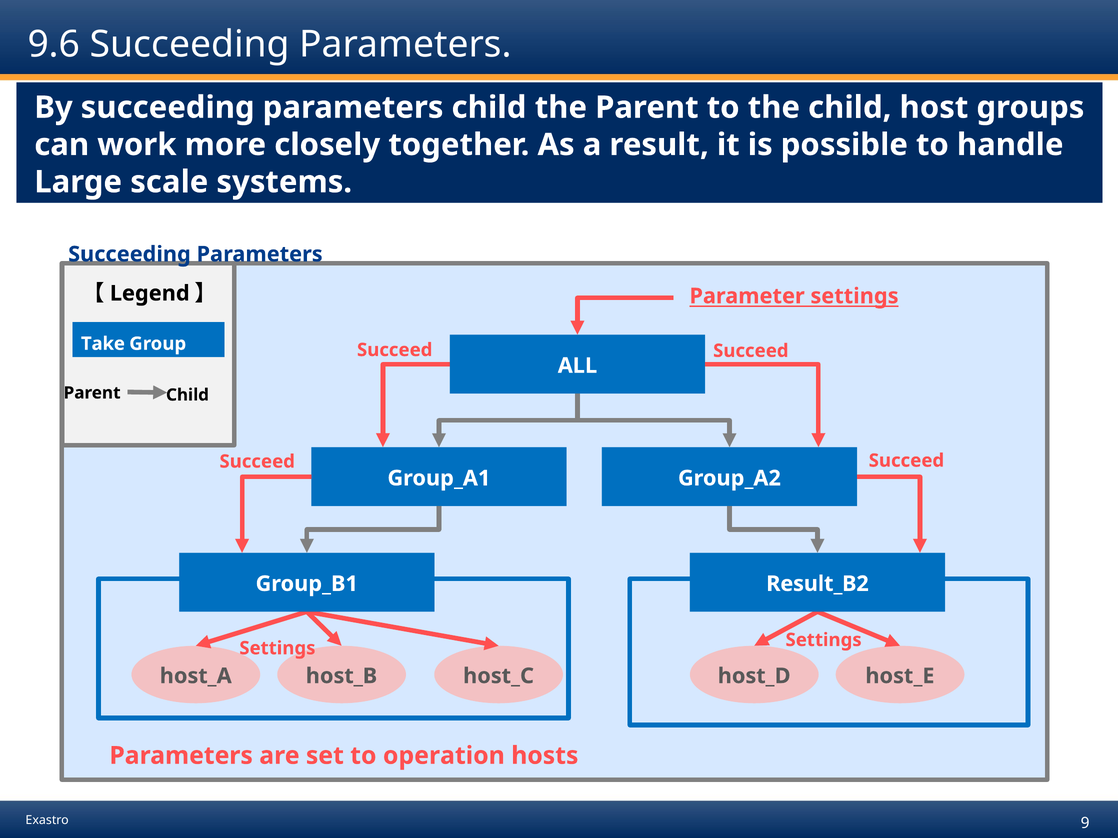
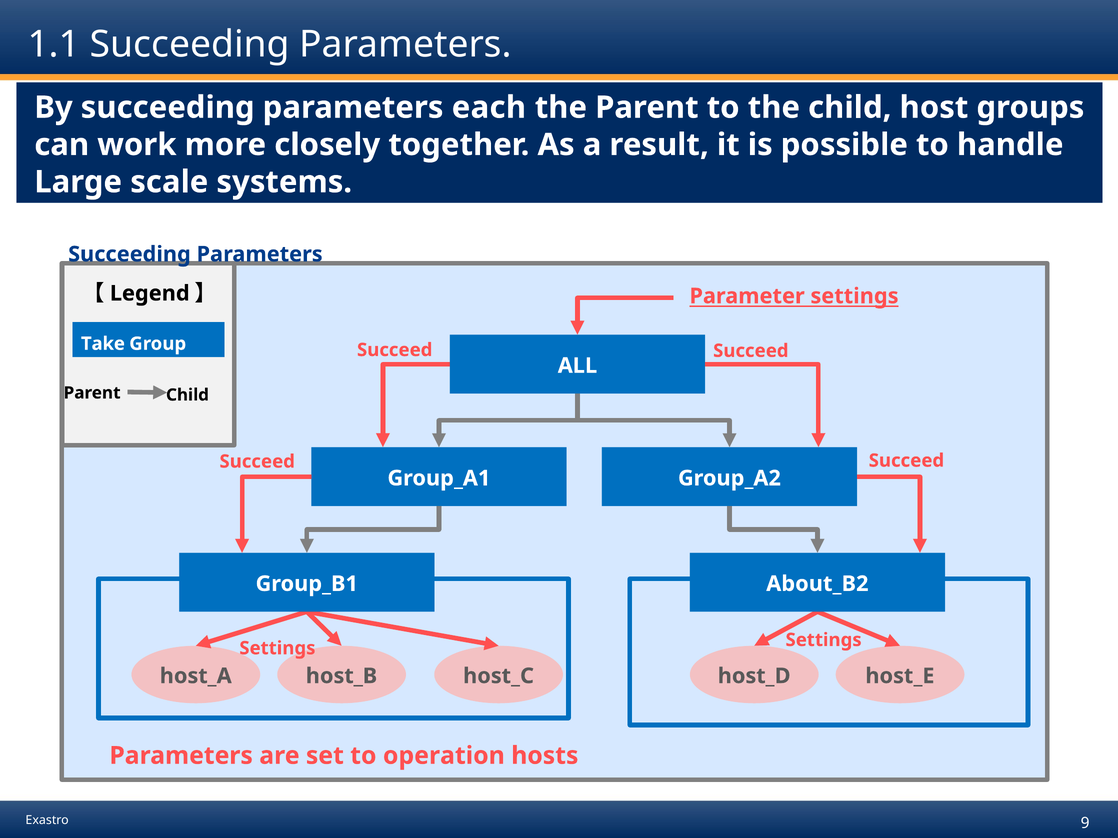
9.6: 9.6 -> 1.1
parameters child: child -> each
Result_B2: Result_B2 -> About_B2
